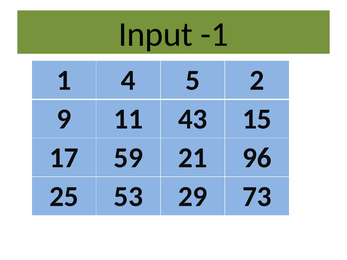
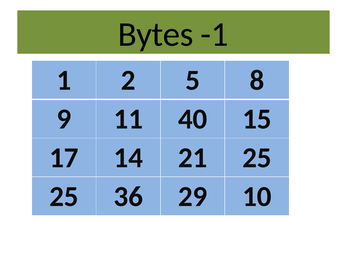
Input: Input -> Bytes
4: 4 -> 2
2: 2 -> 8
43: 43 -> 40
59: 59 -> 14
21 96: 96 -> 25
53: 53 -> 36
73: 73 -> 10
